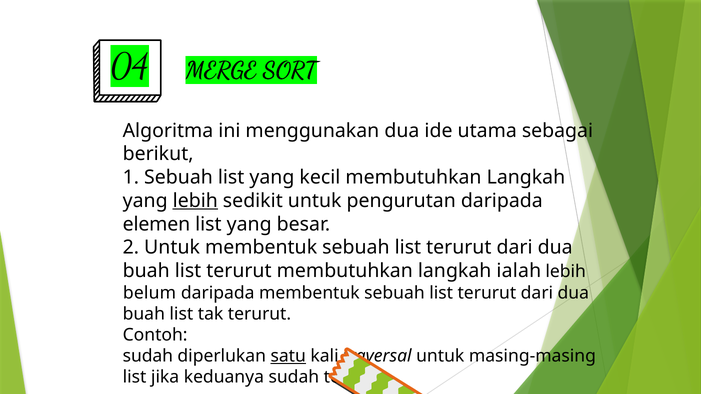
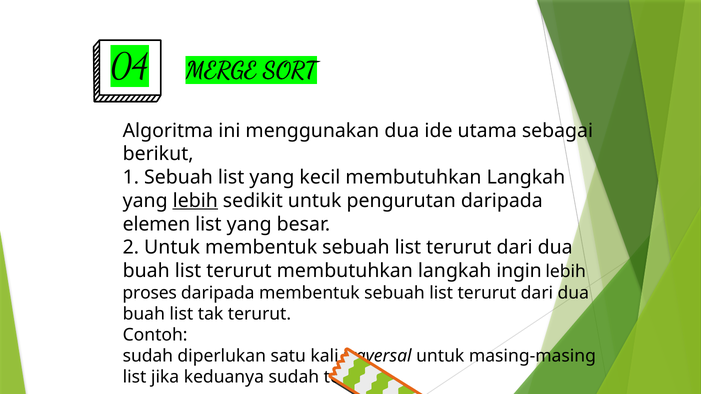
ialah: ialah -> ingin
belum: belum -> proses
satu underline: present -> none
